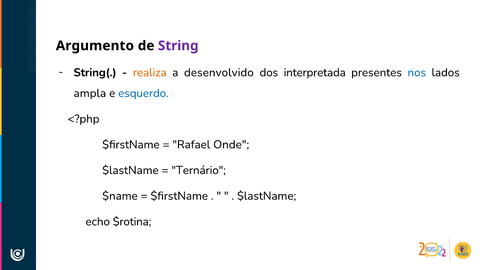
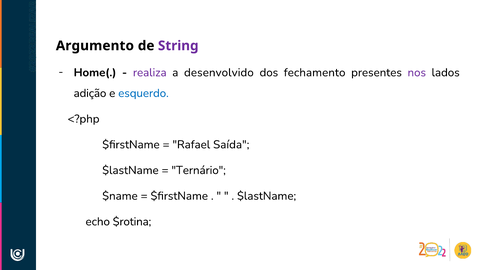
String(: String( -> Home(
realiza colour: orange -> purple
interpretada: interpretada -> fechamento
nos colour: blue -> purple
ampla: ampla -> adição
Onde: Onde -> Saída
